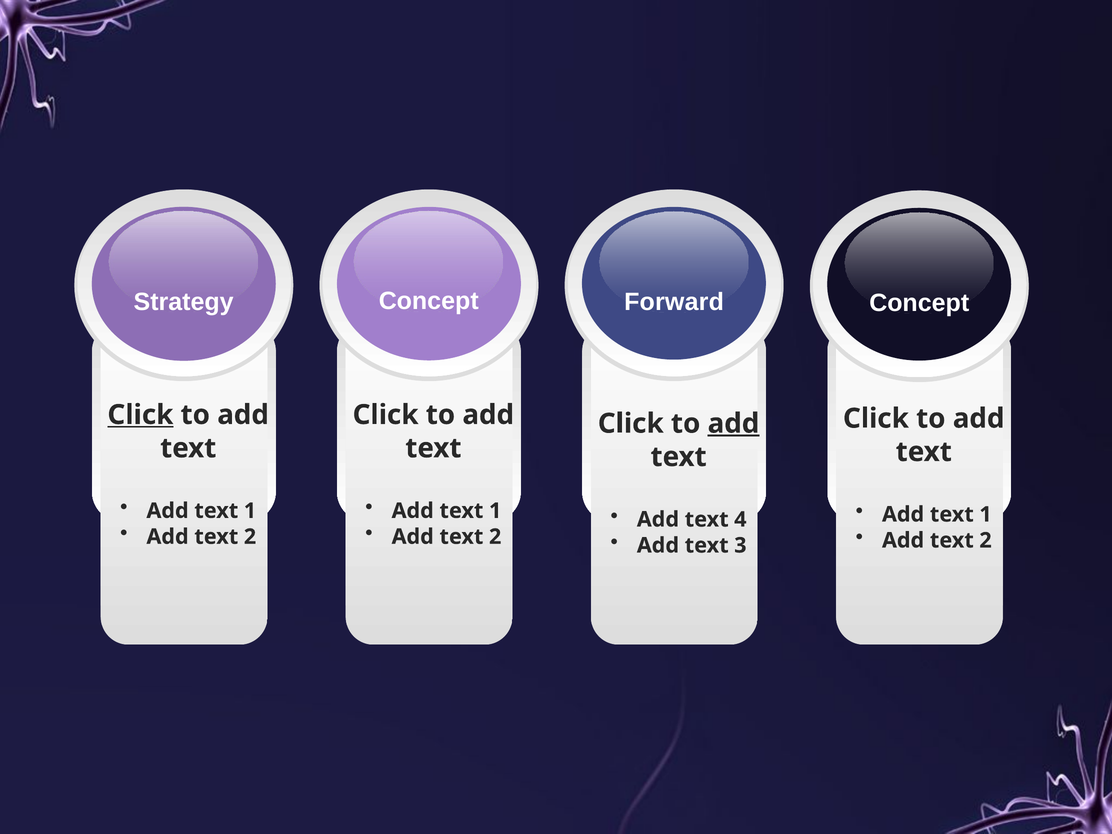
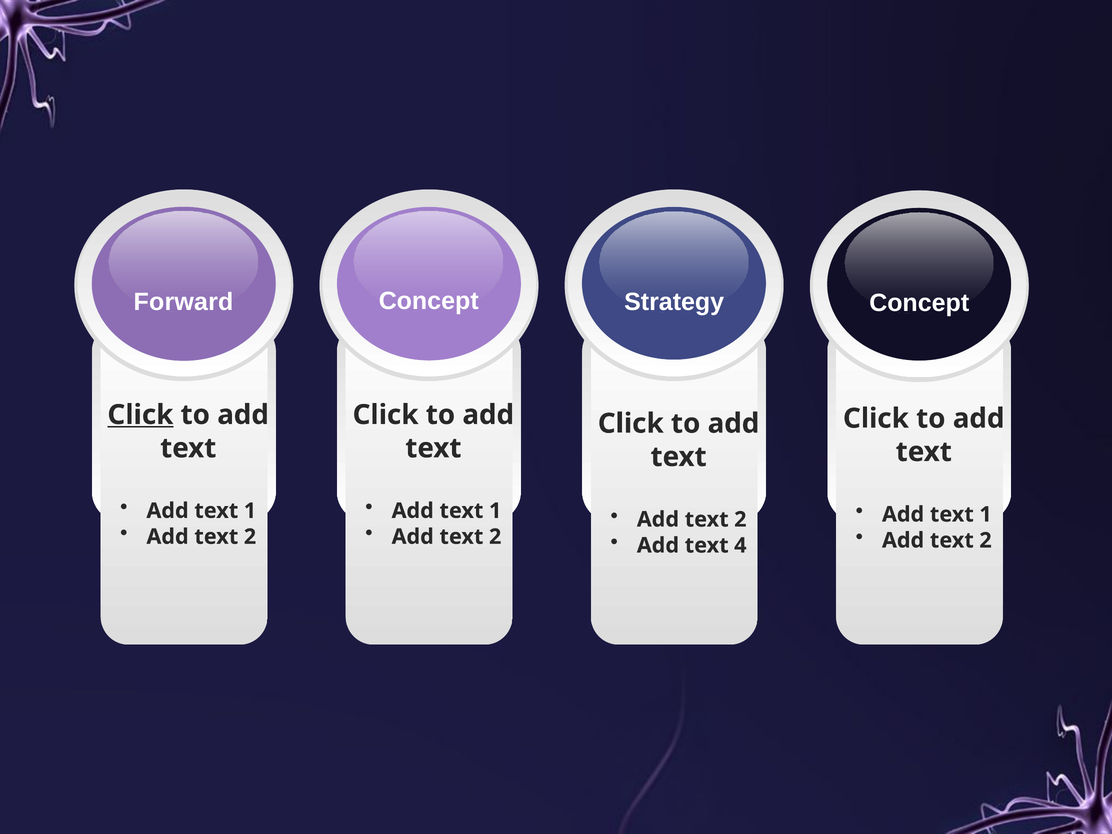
Forward: Forward -> Strategy
Strategy: Strategy -> Forward
add at (733, 424) underline: present -> none
4 at (740, 519): 4 -> 2
3: 3 -> 4
